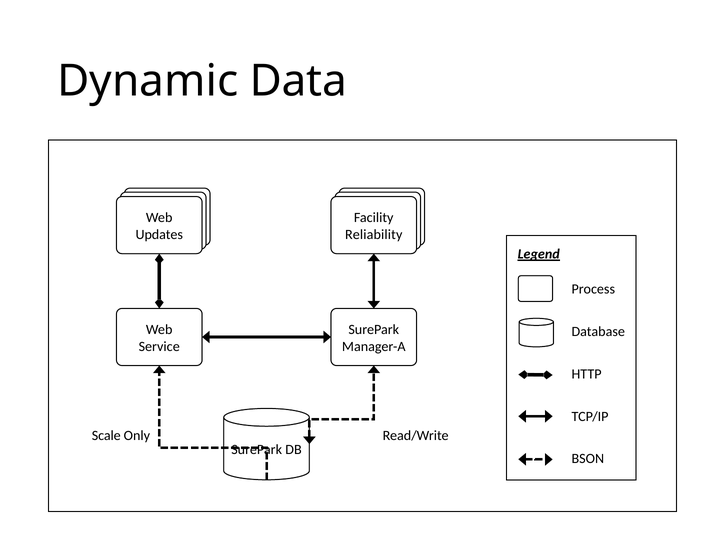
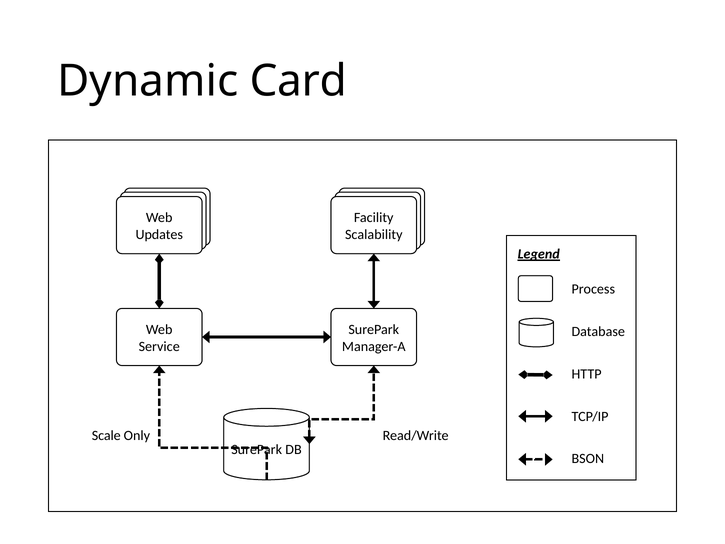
Data: Data -> Card
Reliability: Reliability -> Scalability
